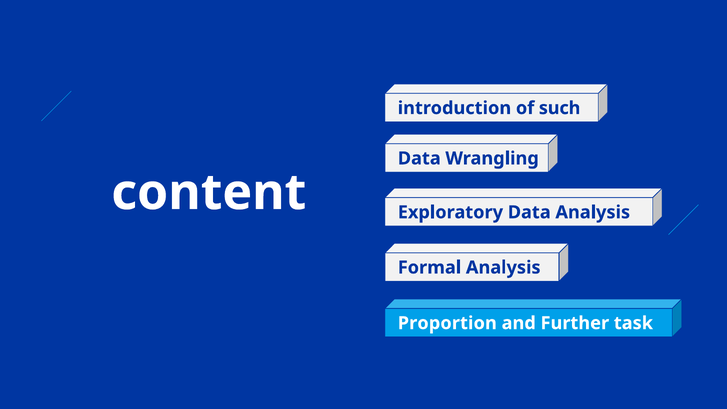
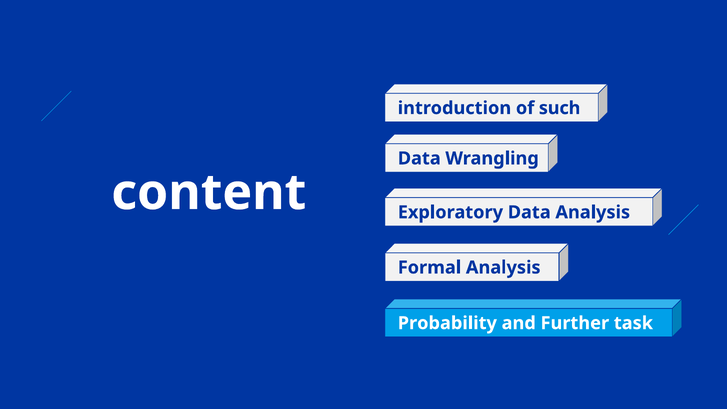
Proportion: Proportion -> Probability
